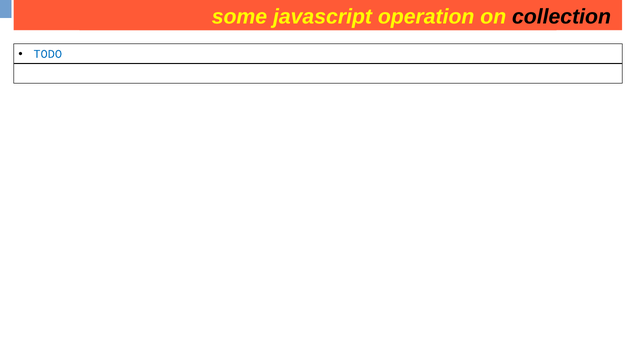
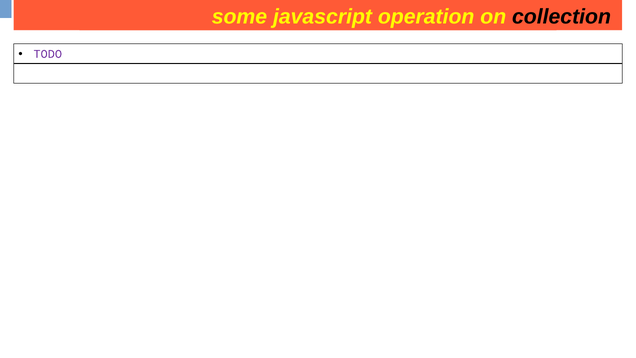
TODO colour: blue -> purple
